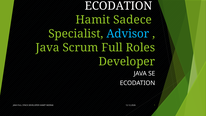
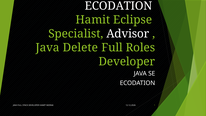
Sadece: Sadece -> Eclipse
Advisor colour: light blue -> white
Scrum: Scrum -> Delete
